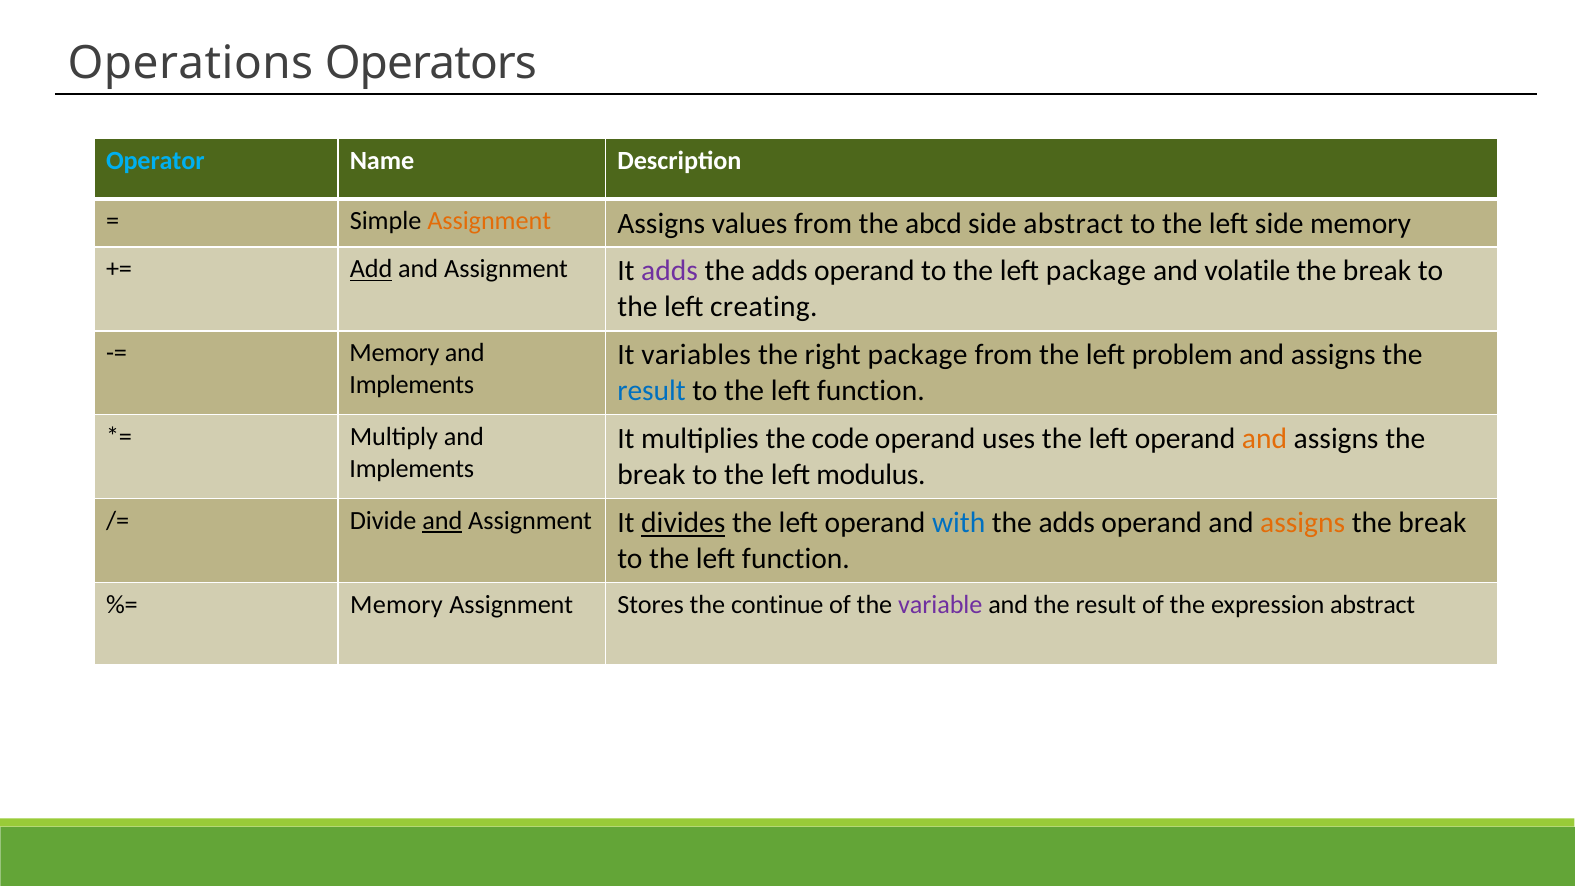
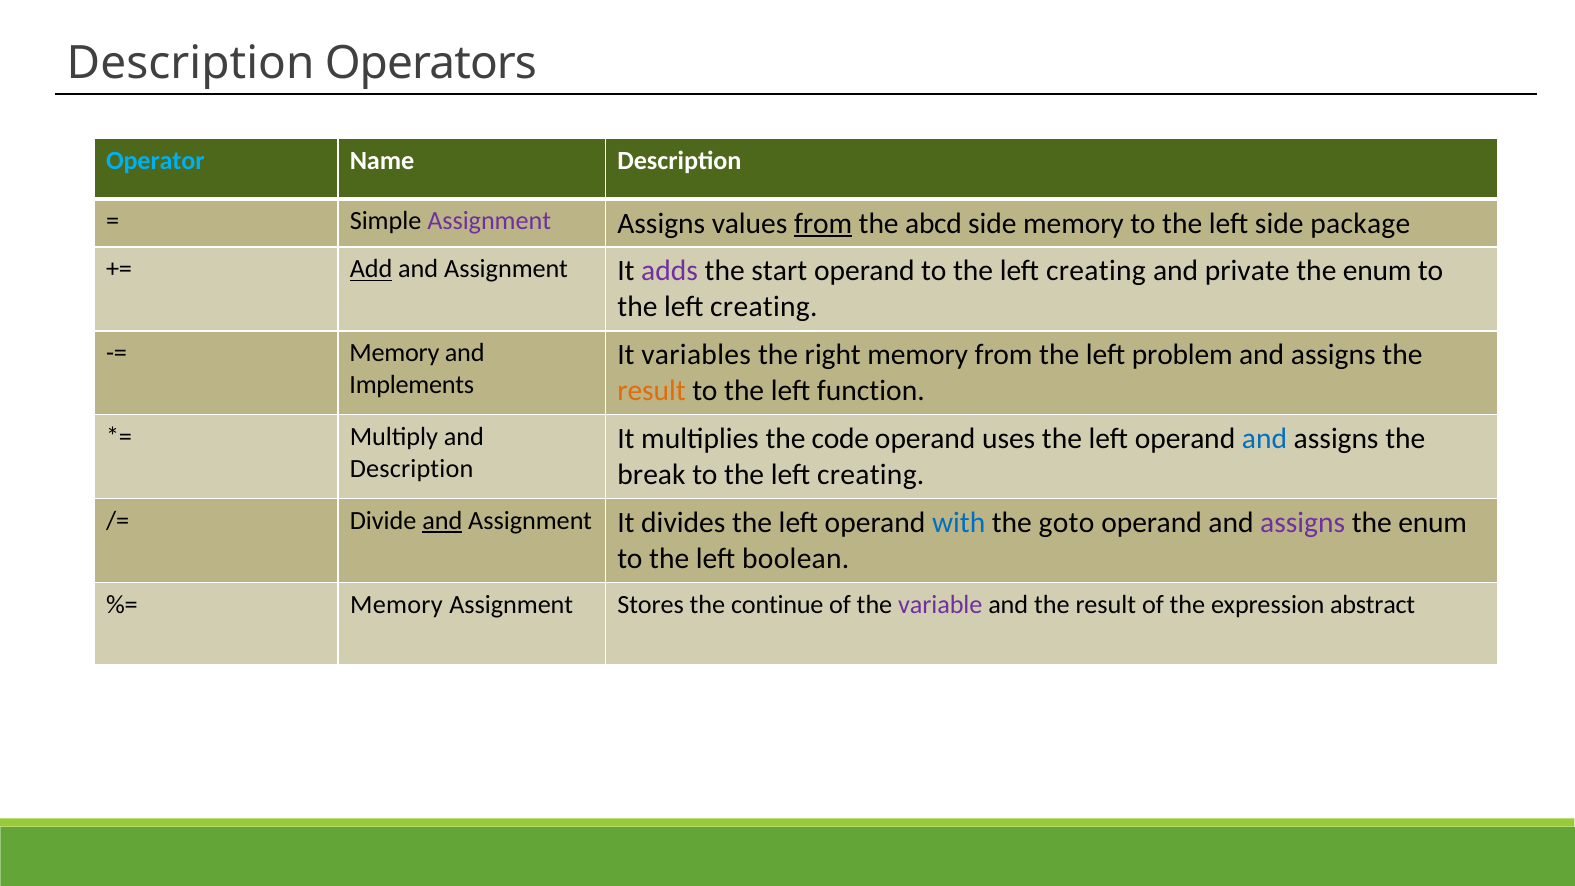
Operations at (190, 63): Operations -> Description
Assignment at (489, 221) colour: orange -> purple
from at (823, 223) underline: none -> present
side abstract: abstract -> memory
side memory: memory -> package
adds at (779, 271): adds -> start
package at (1096, 271): package -> creating
volatile: volatile -> private
break at (1377, 271): break -> enum
right package: package -> memory
result at (652, 391) colour: blue -> orange
and at (1265, 439) colour: orange -> blue
Implements at (412, 469): Implements -> Description
modulus at (871, 475): modulus -> creating
divides underline: present -> none
adds at (1067, 523): adds -> goto
assigns at (1303, 523) colour: orange -> purple
break at (1432, 523): break -> enum
function at (796, 559): function -> boolean
